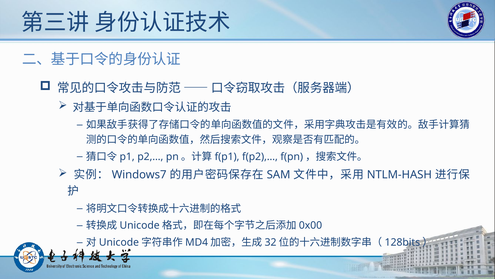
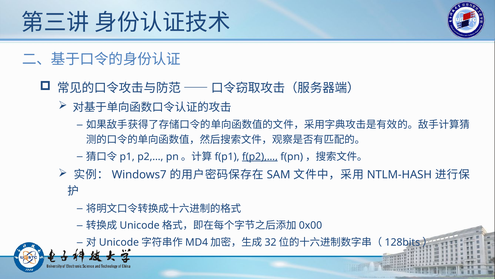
f(p2),… underline: none -> present
